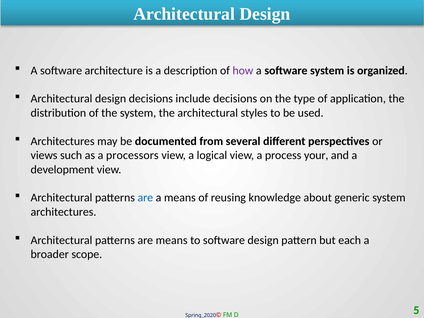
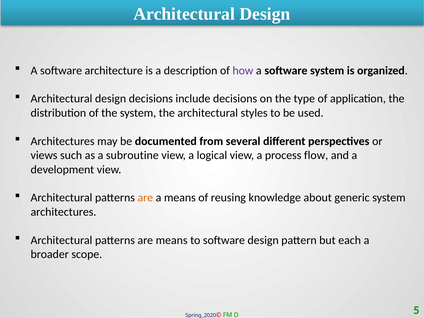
processors: processors -> subroutine
your: your -> flow
are at (145, 198) colour: blue -> orange
